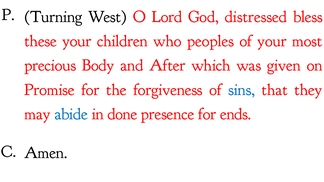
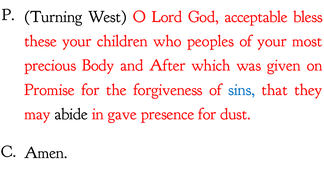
distressed: distressed -> acceptable
abide colour: blue -> black
done: done -> gave
ends: ends -> dust
